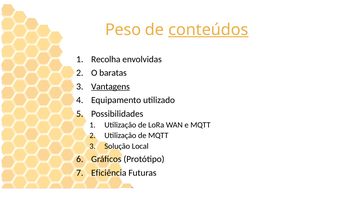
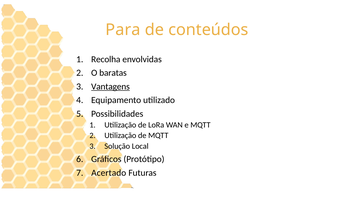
Peso: Peso -> Para
conteúdos underline: present -> none
Eficiência: Eficiência -> Acertado
